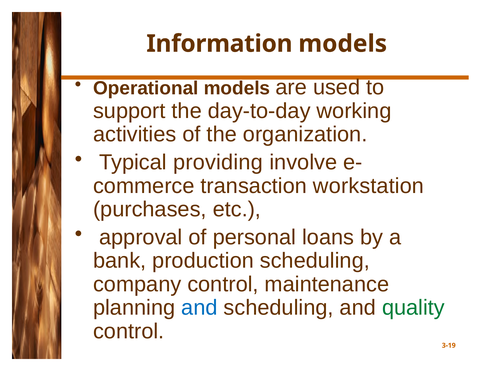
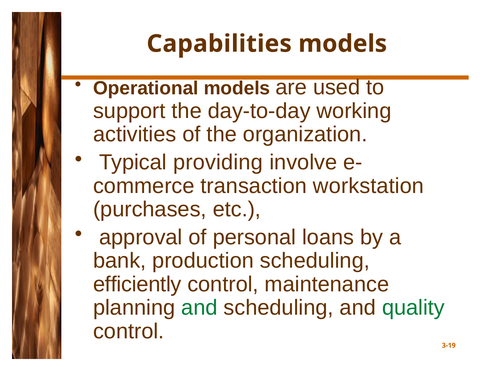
Information: Information -> Capabilities
company: company -> efficiently
and at (199, 308) colour: blue -> green
